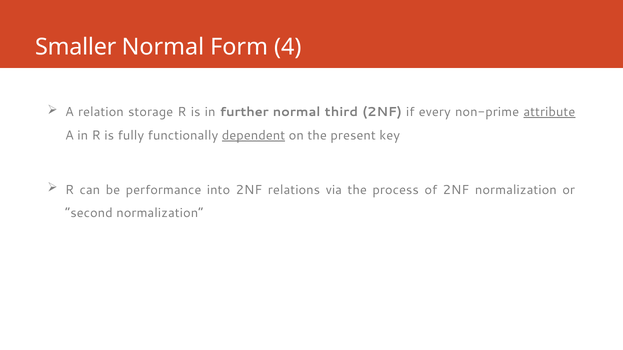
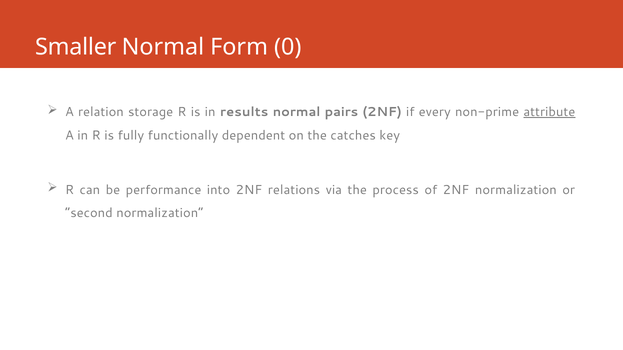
4: 4 -> 0
further: further -> results
third: third -> pairs
dependent underline: present -> none
present: present -> catches
